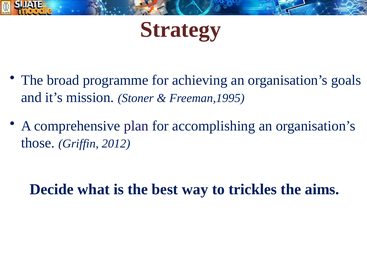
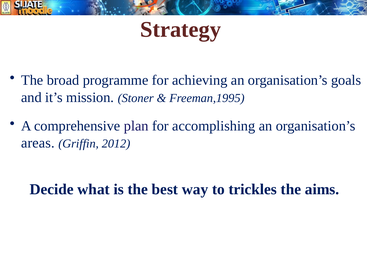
those: those -> areas
